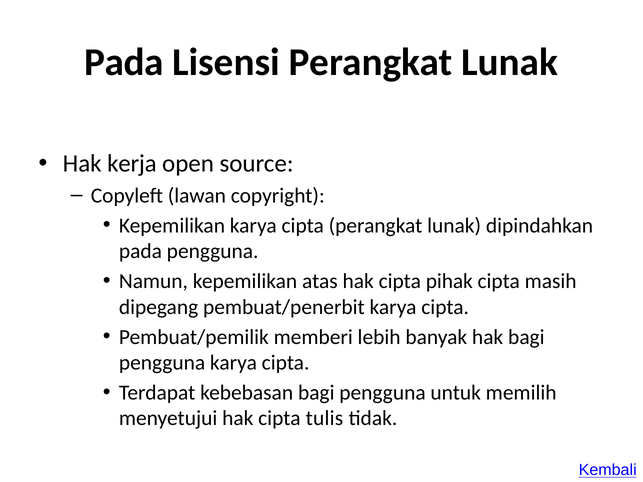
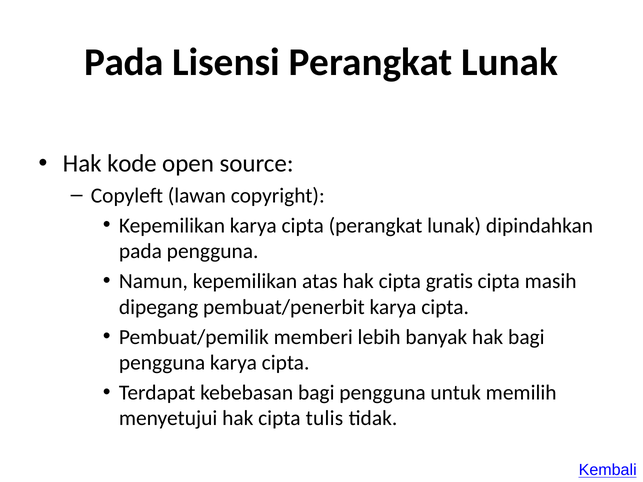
kerja: kerja -> kode
pihak: pihak -> gratis
